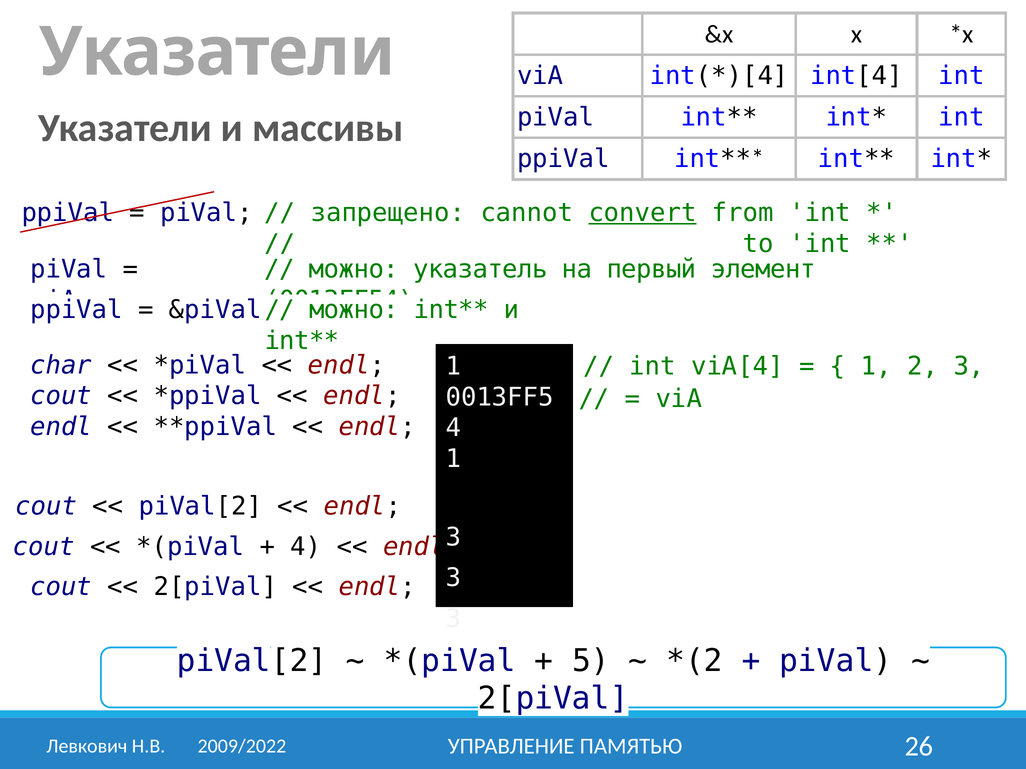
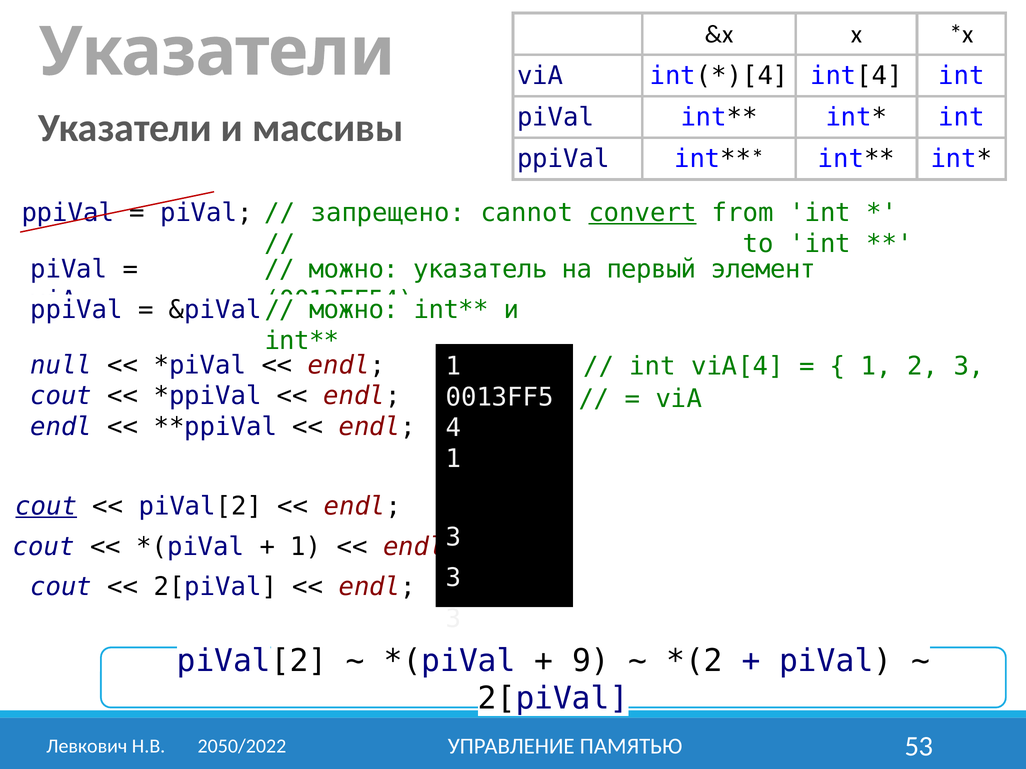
char: char -> null
cout at (46, 507) underline: none -> present
4 at (306, 547): 4 -> 1
5: 5 -> 9
26: 26 -> 53
2009/2022: 2009/2022 -> 2050/2022
